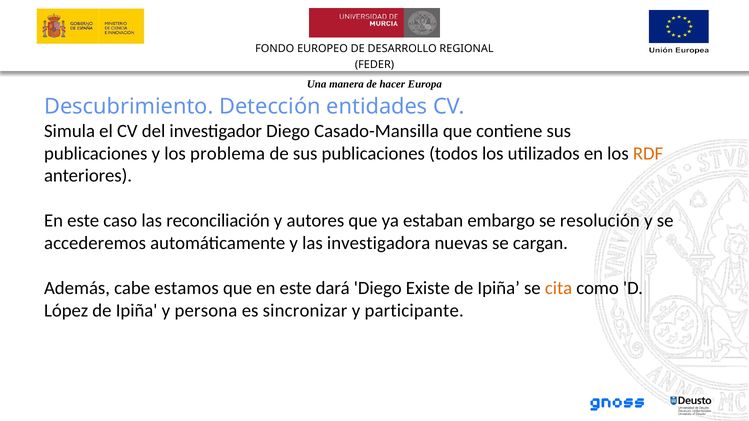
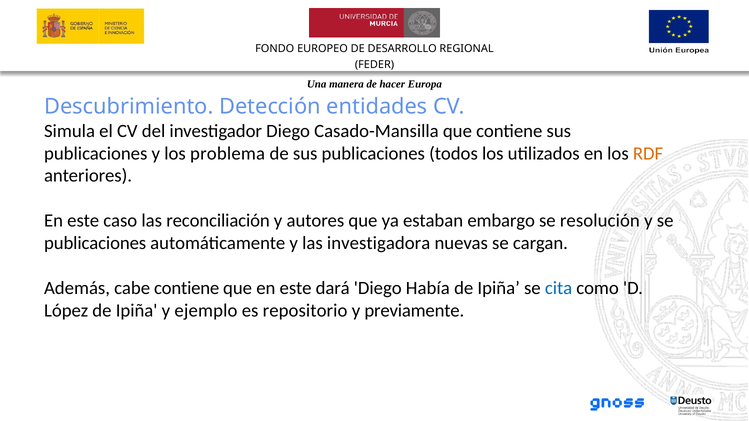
accederemos at (95, 243): accederemos -> publicaciones
cabe estamos: estamos -> contiene
Existe: Existe -> Había
cita colour: orange -> blue
persona: persona -> ejemplo
sincronizar: sincronizar -> repositorio
participante: participante -> previamente
